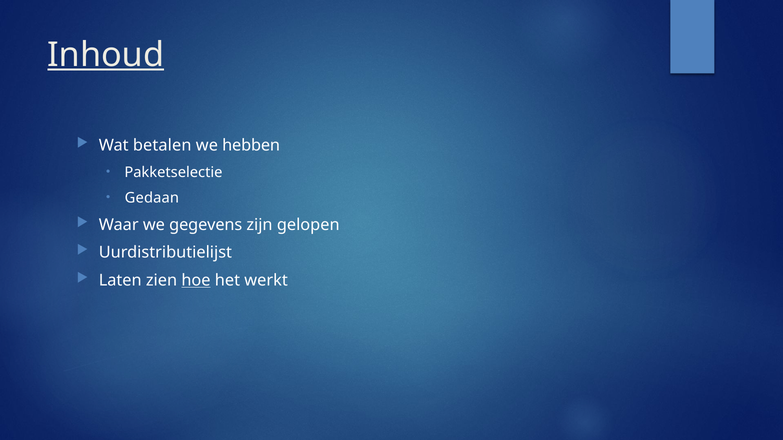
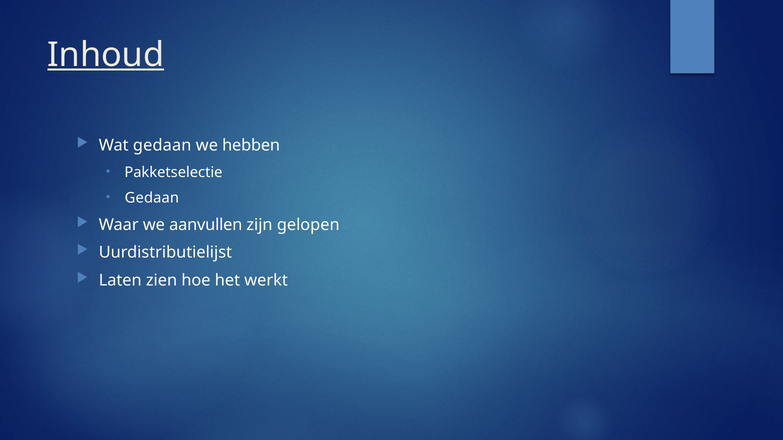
Wat betalen: betalen -> gedaan
gegevens: gegevens -> aanvullen
hoe underline: present -> none
